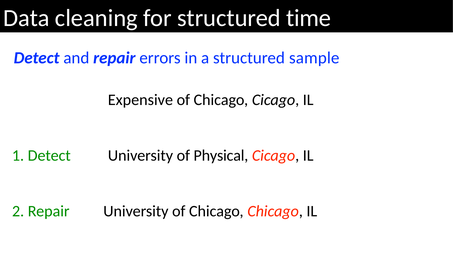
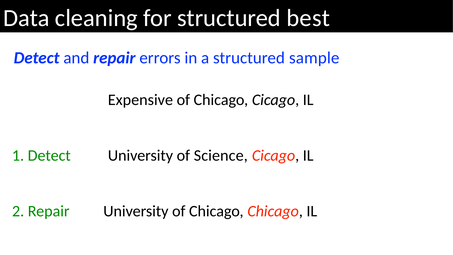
time: time -> best
Physical: Physical -> Science
